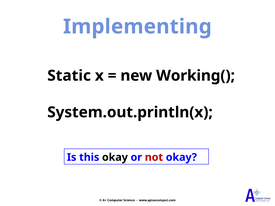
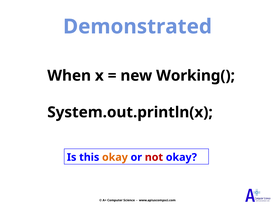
Implementing: Implementing -> Demonstrated
Static: Static -> When
okay at (115, 157) colour: black -> orange
